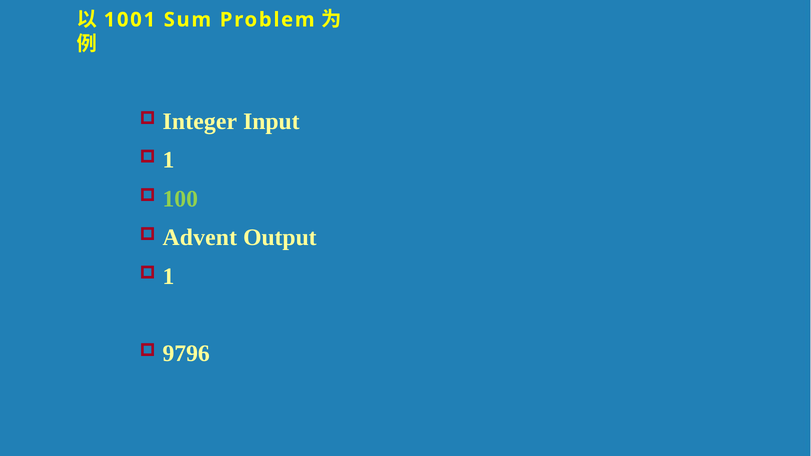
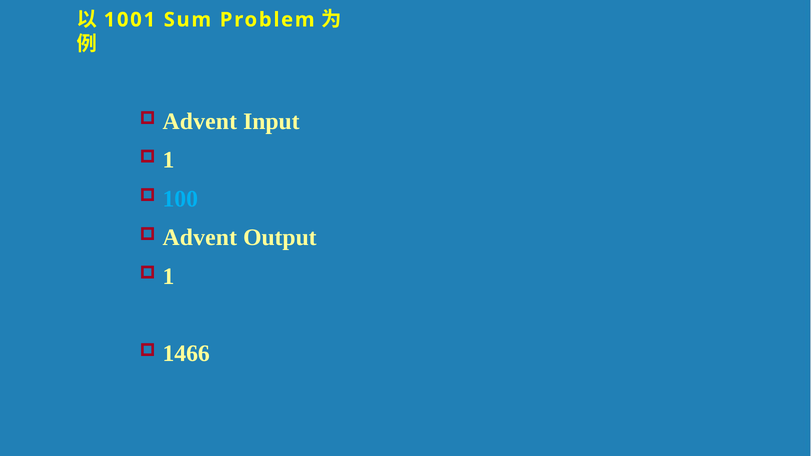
Integer at (200, 122): Integer -> Advent
100 colour: light green -> light blue
9796: 9796 -> 1466
